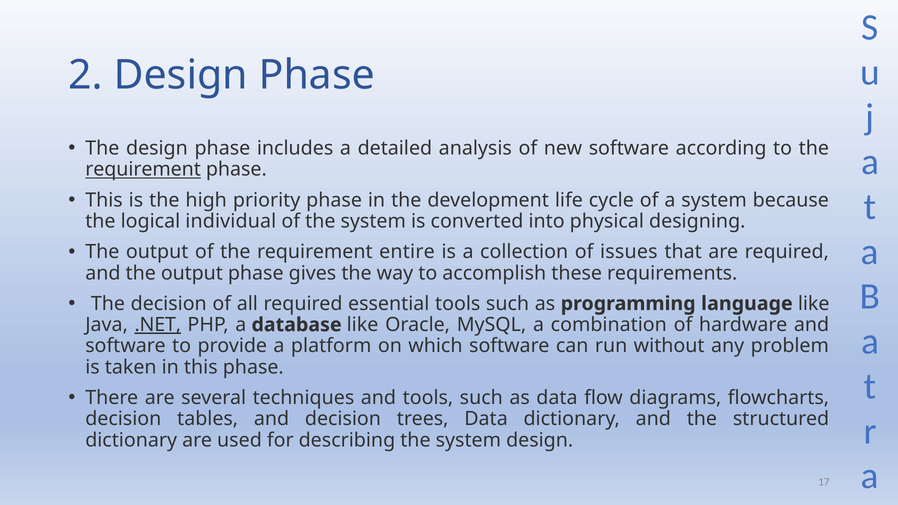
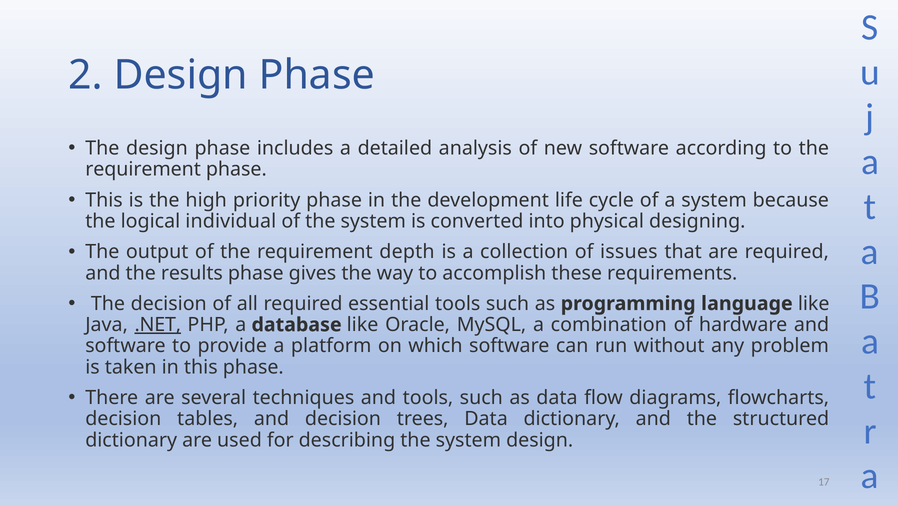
requirement at (143, 170) underline: present -> none
entire: entire -> depth
and the output: output -> results
